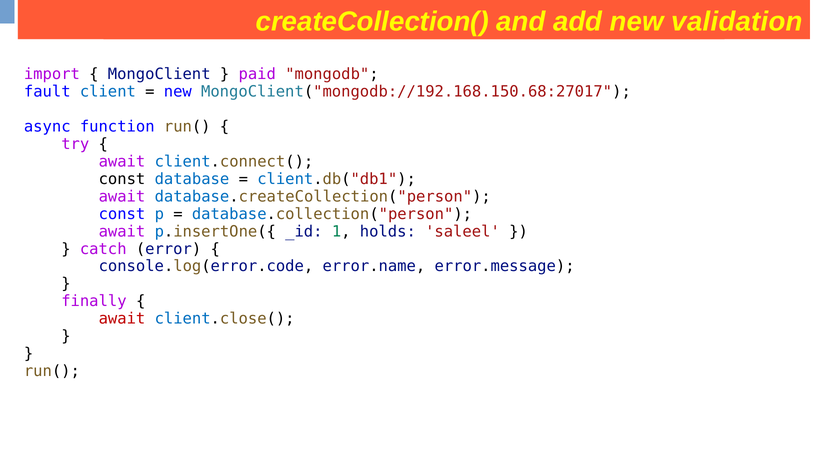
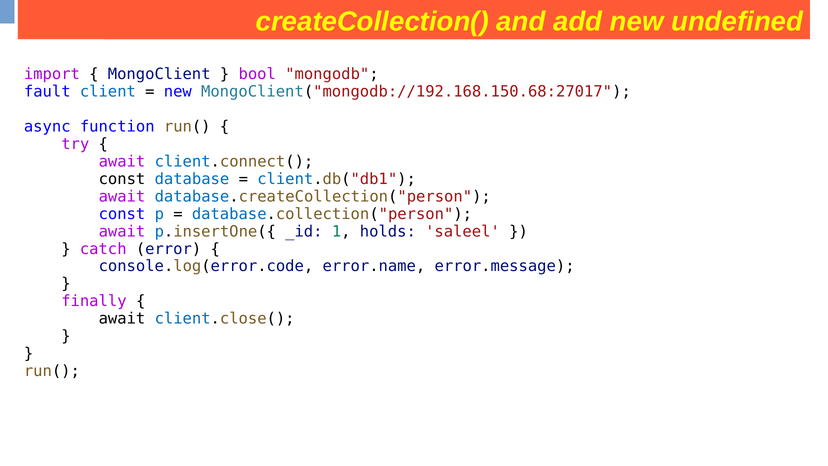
validation: validation -> undefined
paid: paid -> bool
await at (122, 319) colour: red -> black
